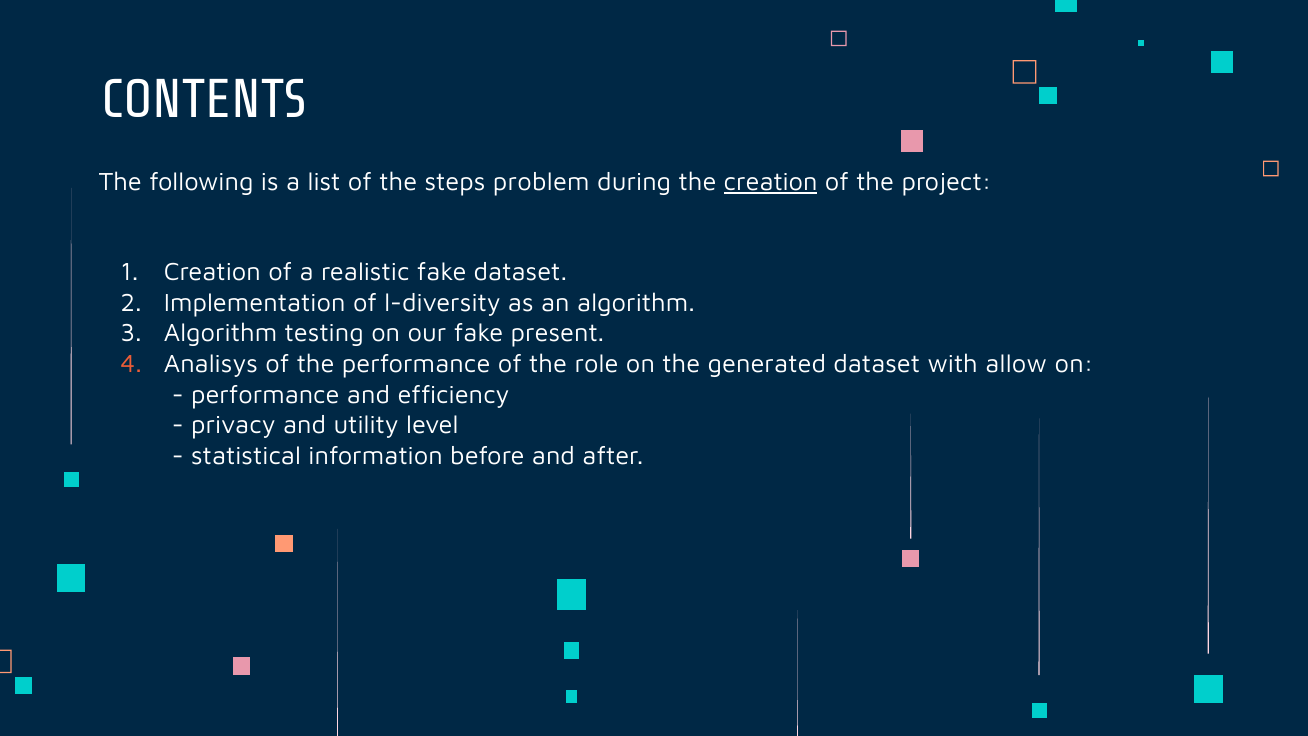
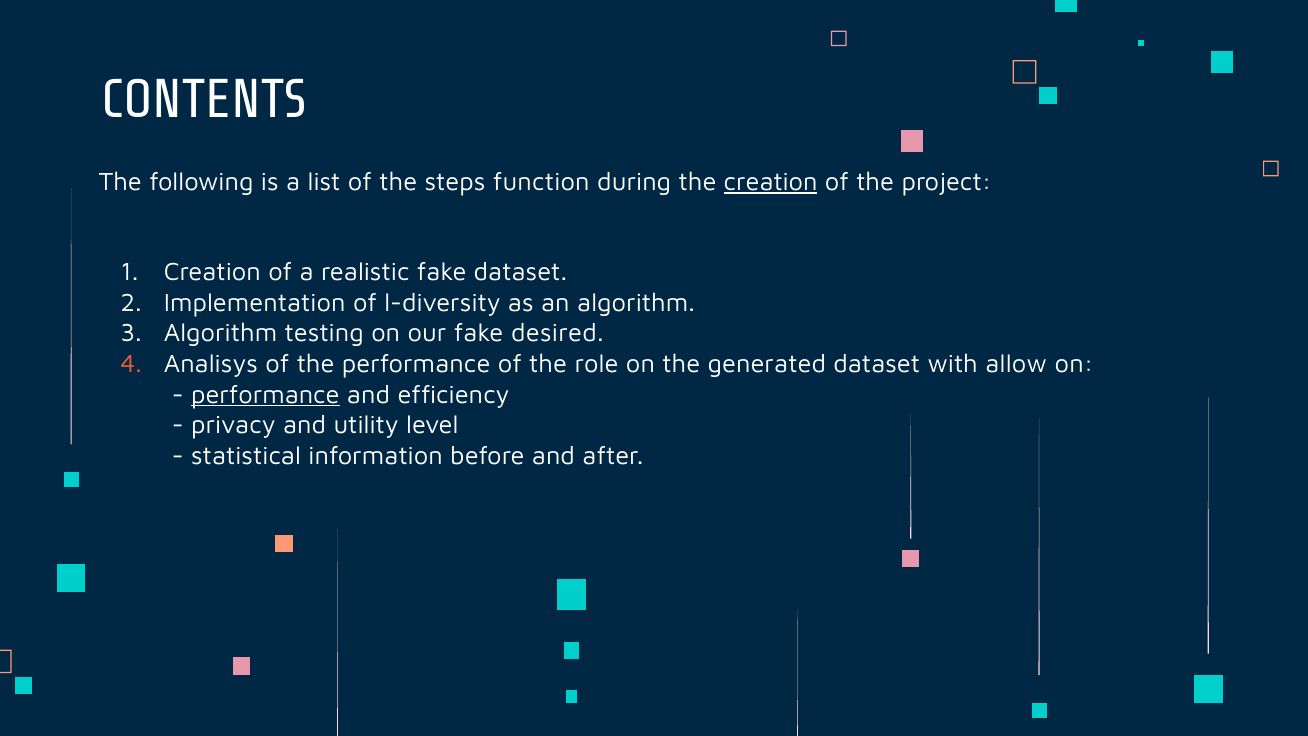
problem: problem -> function
present: present -> desired
performance at (265, 395) underline: none -> present
